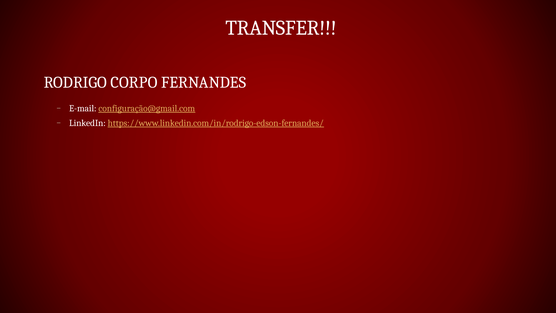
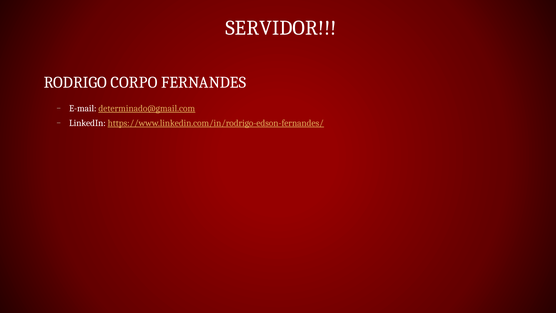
TRANSFER: TRANSFER -> SERVIDOR
configuração@gmail.com: configuração@gmail.com -> determinado@gmail.com
